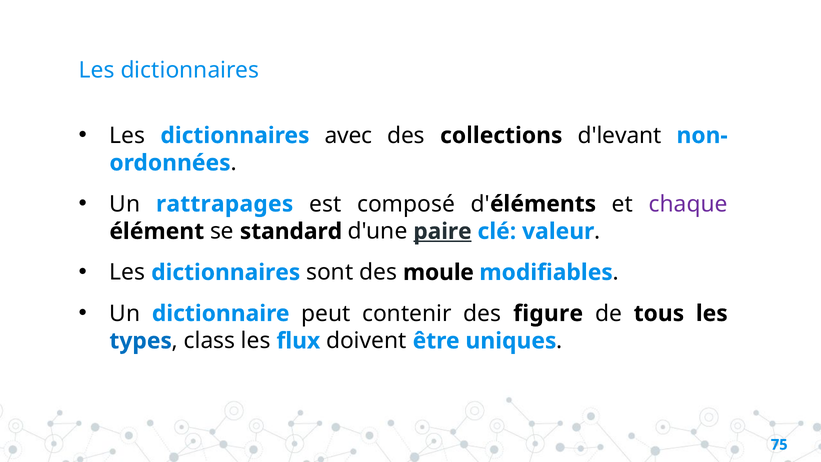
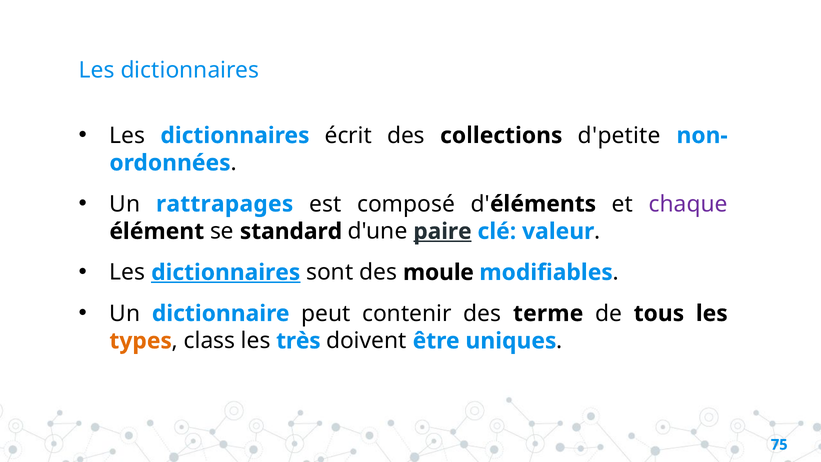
avec: avec -> écrit
d'levant: d'levant -> d'petite
dictionnaires at (226, 272) underline: none -> present
figure: figure -> terme
types colour: blue -> orange
flux: flux -> très
